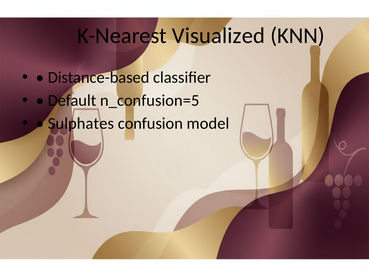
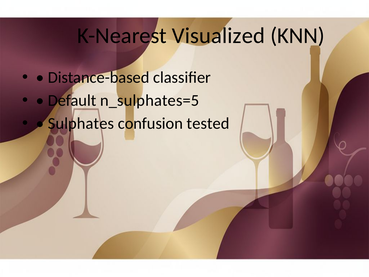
n_confusion=5: n_confusion=5 -> n_sulphates=5
model: model -> tested
